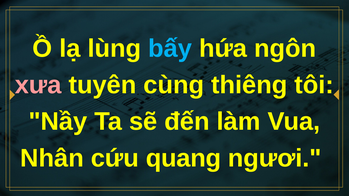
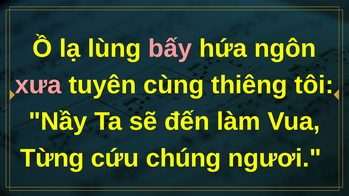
bấy colour: light blue -> pink
Nhân: Nhân -> Từng
quang: quang -> chúng
